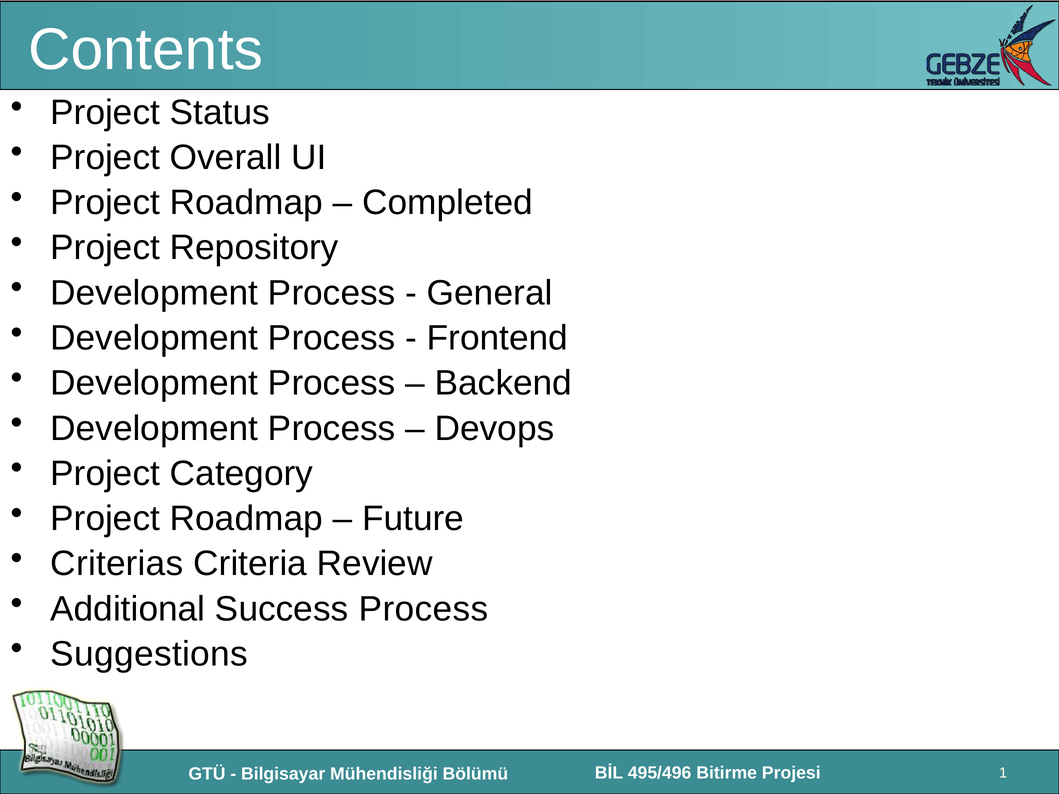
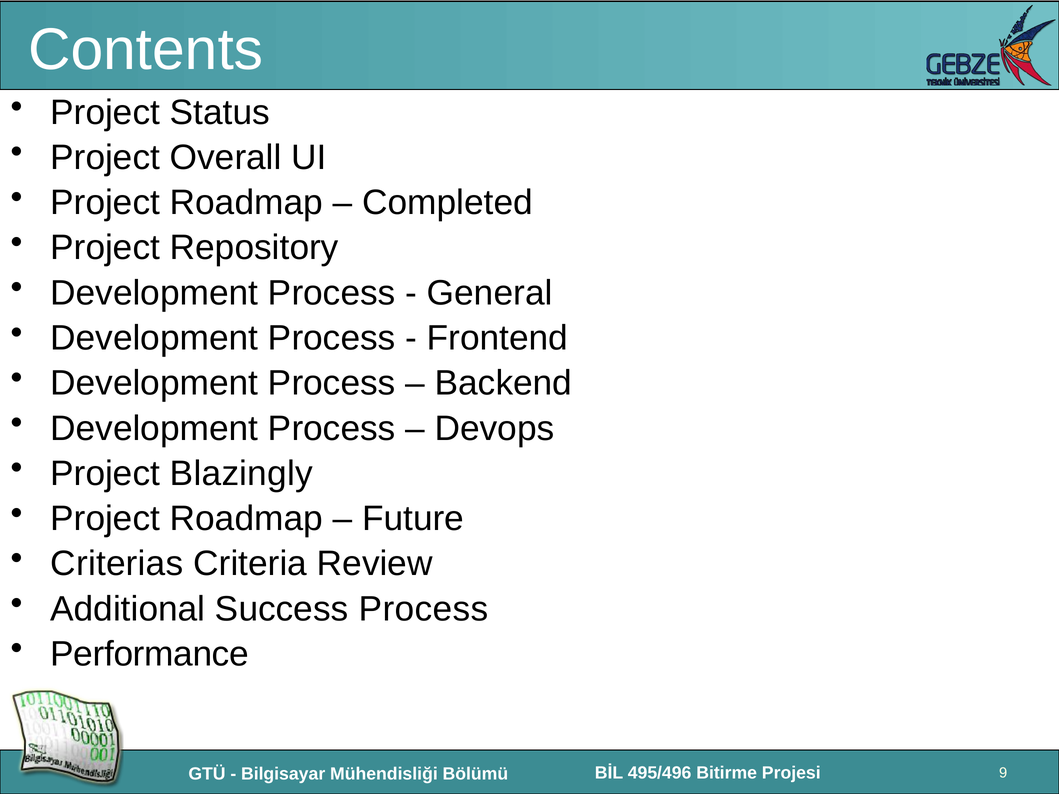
Category: Category -> Blazingly
Suggestions: Suggestions -> Performance
1: 1 -> 9
